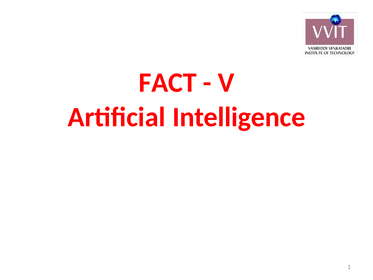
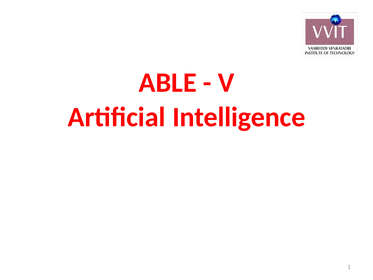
FACT: FACT -> ABLE
